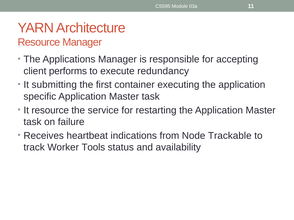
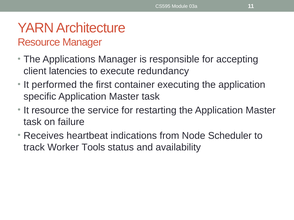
performs: performs -> latencies
submitting: submitting -> performed
Trackable: Trackable -> Scheduler
